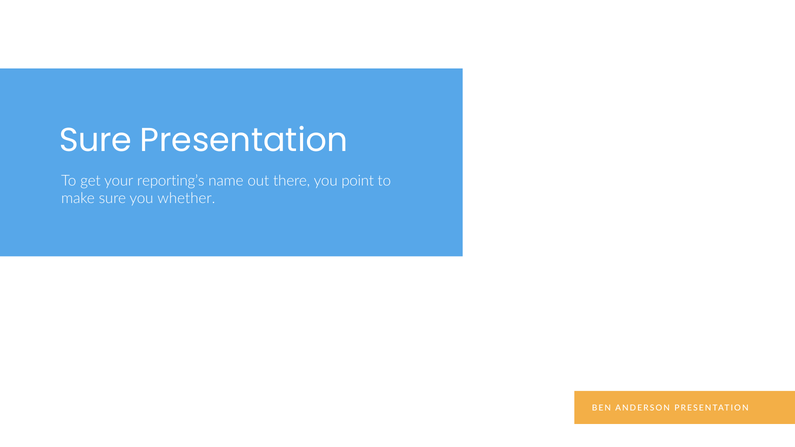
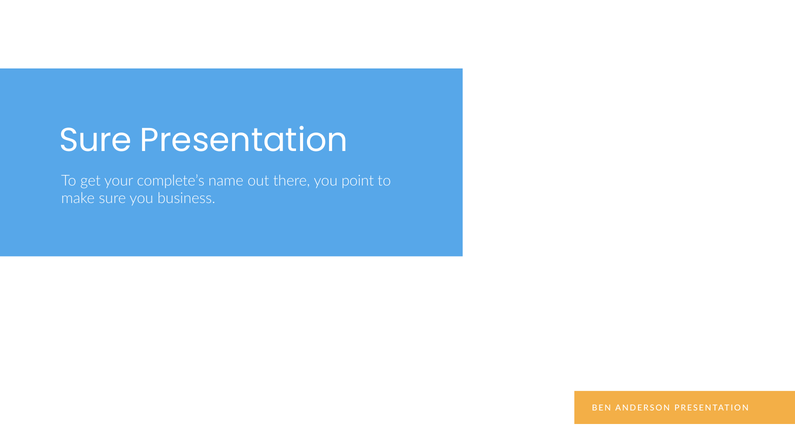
reporting’s: reporting’s -> complete’s
whether: whether -> business
